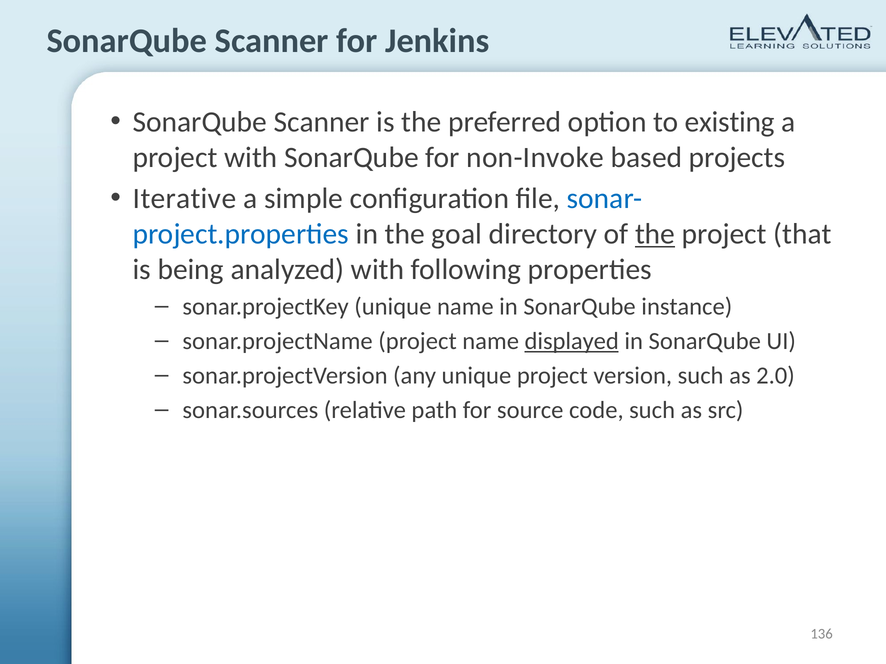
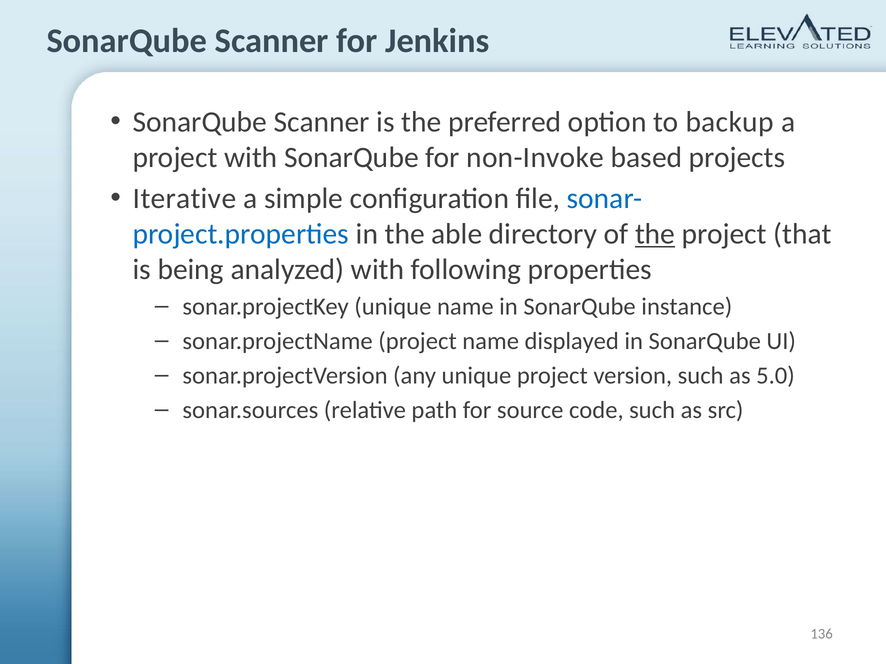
existing: existing -> backup
goal: goal -> able
displayed underline: present -> none
2.0: 2.0 -> 5.0
